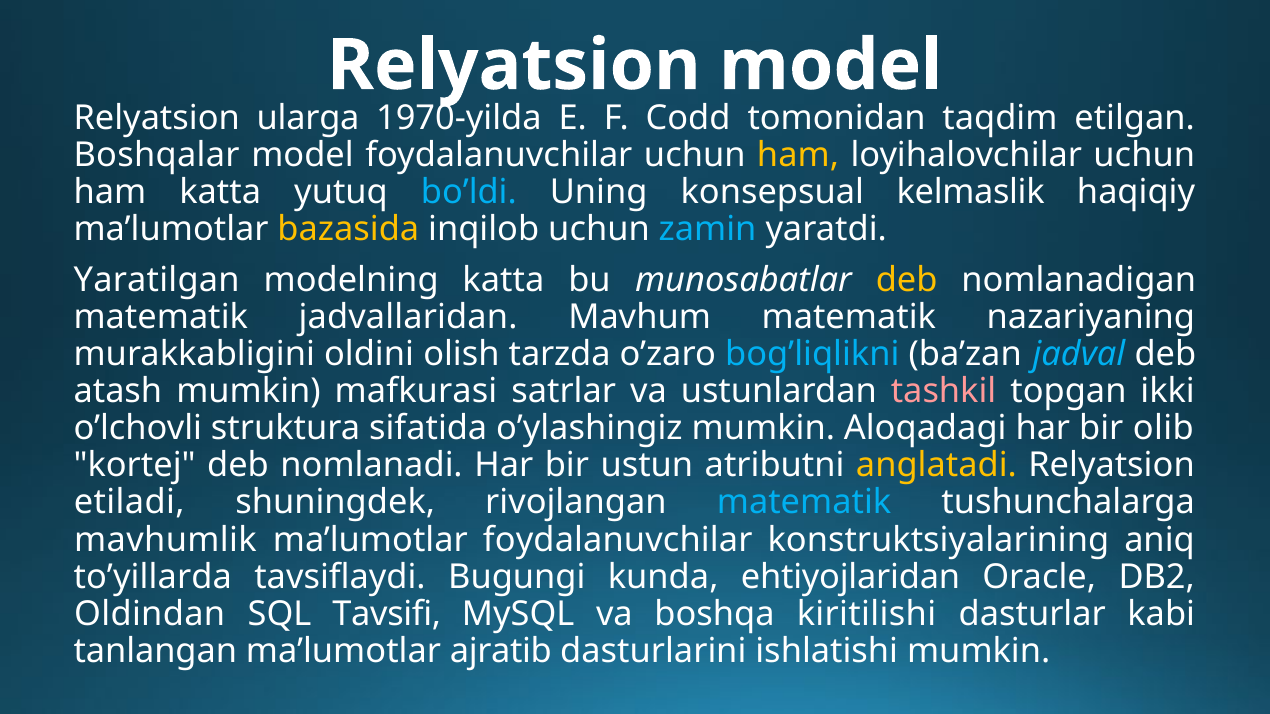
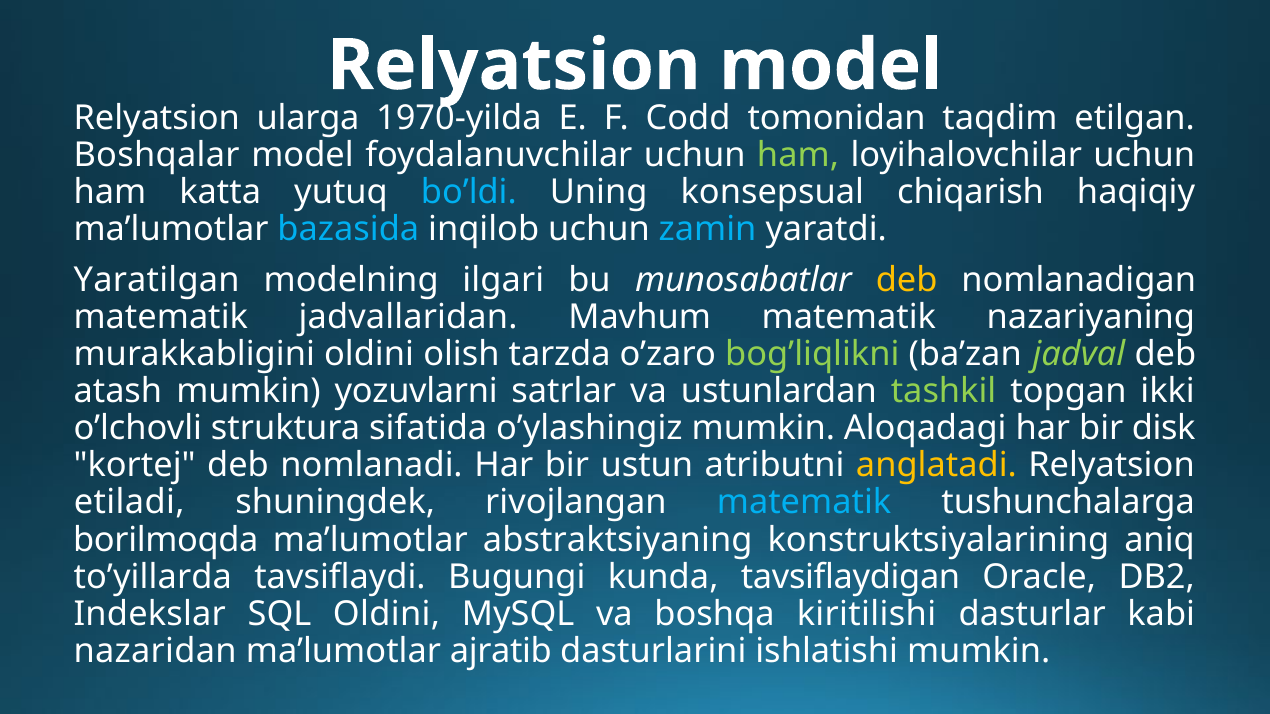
ham at (798, 155) colour: yellow -> light green
kelmaslik: kelmaslik -> chiqarish
bazasida colour: yellow -> light blue
modelning katta: katta -> ilgari
bog’liqlikni colour: light blue -> light green
jadval colour: light blue -> light green
mafkurasi: mafkurasi -> yozuvlarni
tashkil colour: pink -> light green
olib: olib -> disk
mavhumlik: mavhumlik -> borilmoqda
ma’lumotlar foydalanuvchilar: foydalanuvchilar -> abstraktsiyaning
ehtiyojlaridan: ehtiyojlaridan -> tavsiflaydigan
Oldindan: Oldindan -> Indekslar
SQL Tavsifi: Tavsifi -> Oldini
tanlangan: tanlangan -> nazaridan
